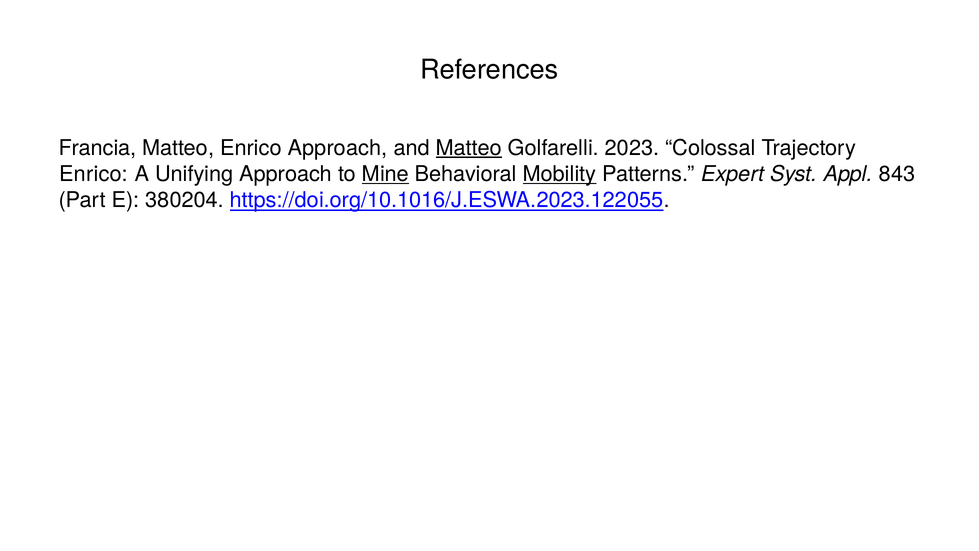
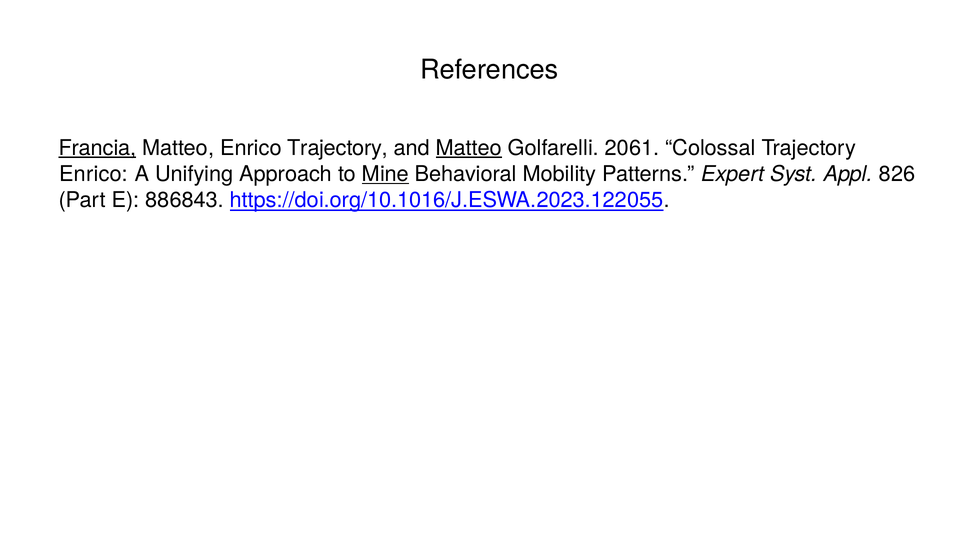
Francia underline: none -> present
Enrico Approach: Approach -> Trajectory
2023: 2023 -> 2061
Mobility underline: present -> none
843: 843 -> 826
380204: 380204 -> 886843
